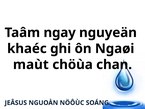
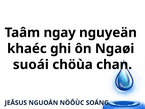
maùt: maùt -> suoái
